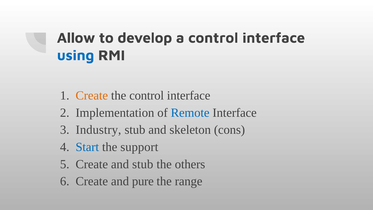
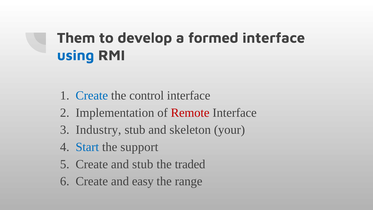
Allow: Allow -> Them
a control: control -> formed
Create at (92, 95) colour: orange -> blue
Remote colour: blue -> red
cons: cons -> your
others: others -> traded
pure: pure -> easy
